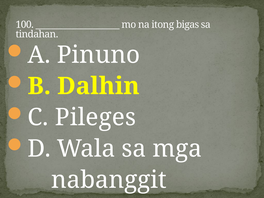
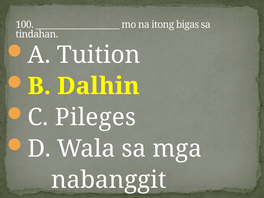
Pinuno: Pinuno -> Tuition
